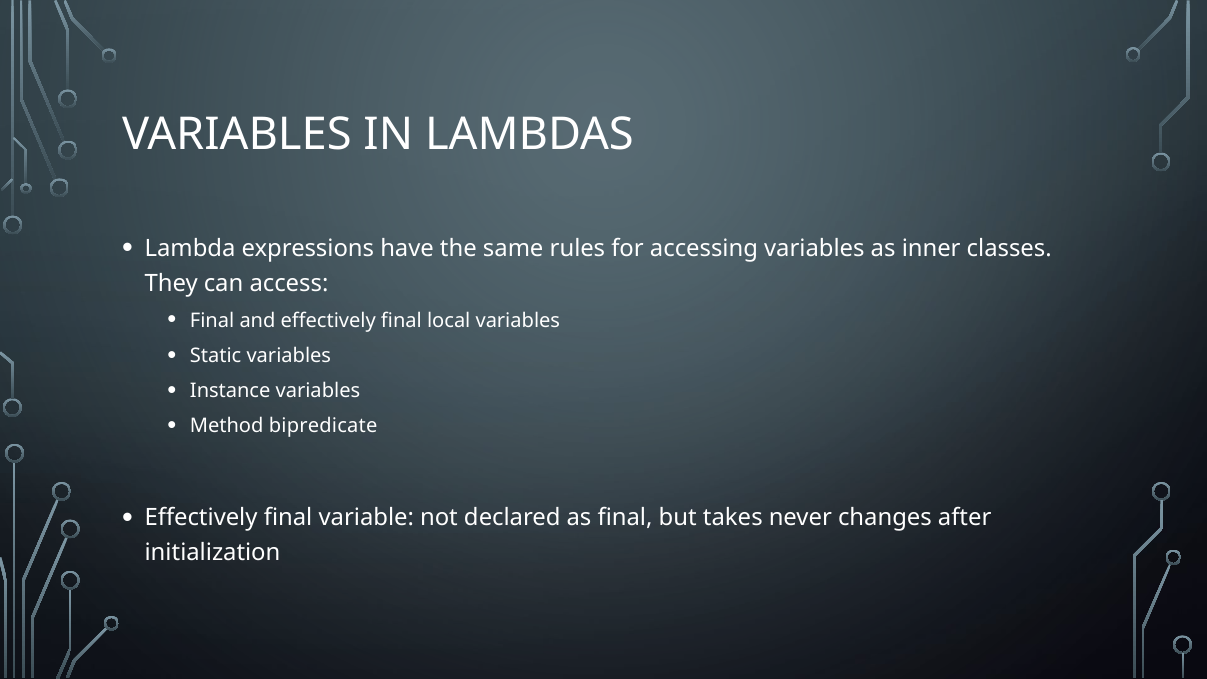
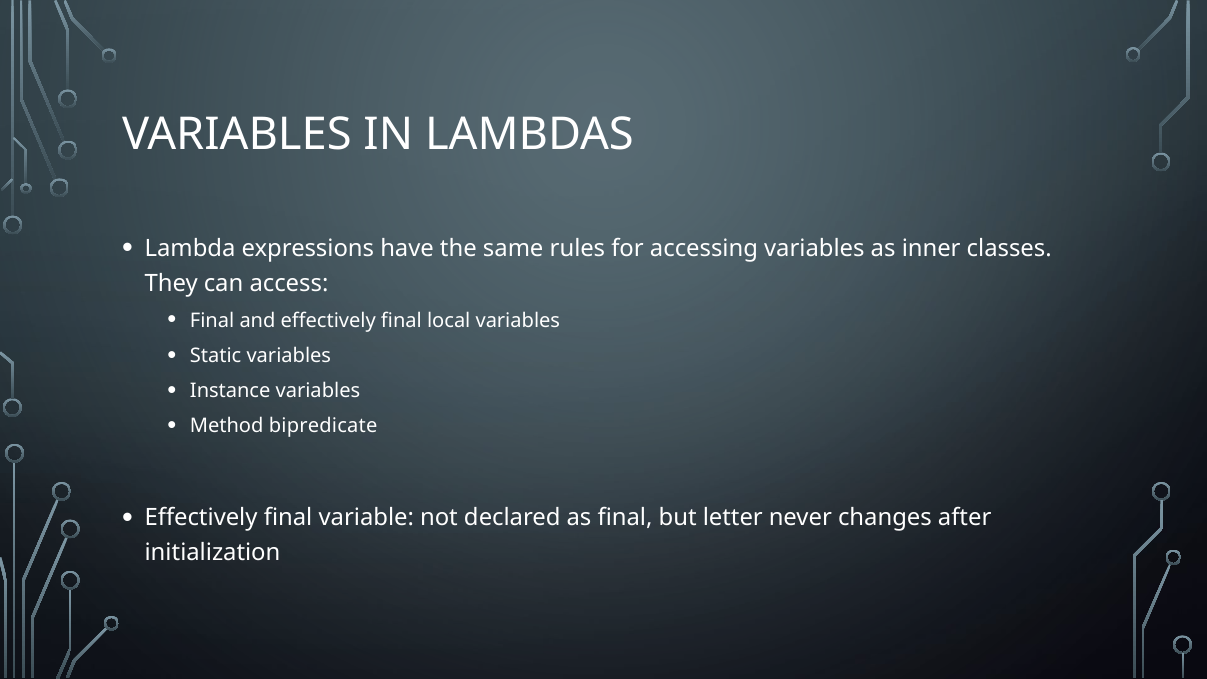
takes: takes -> letter
